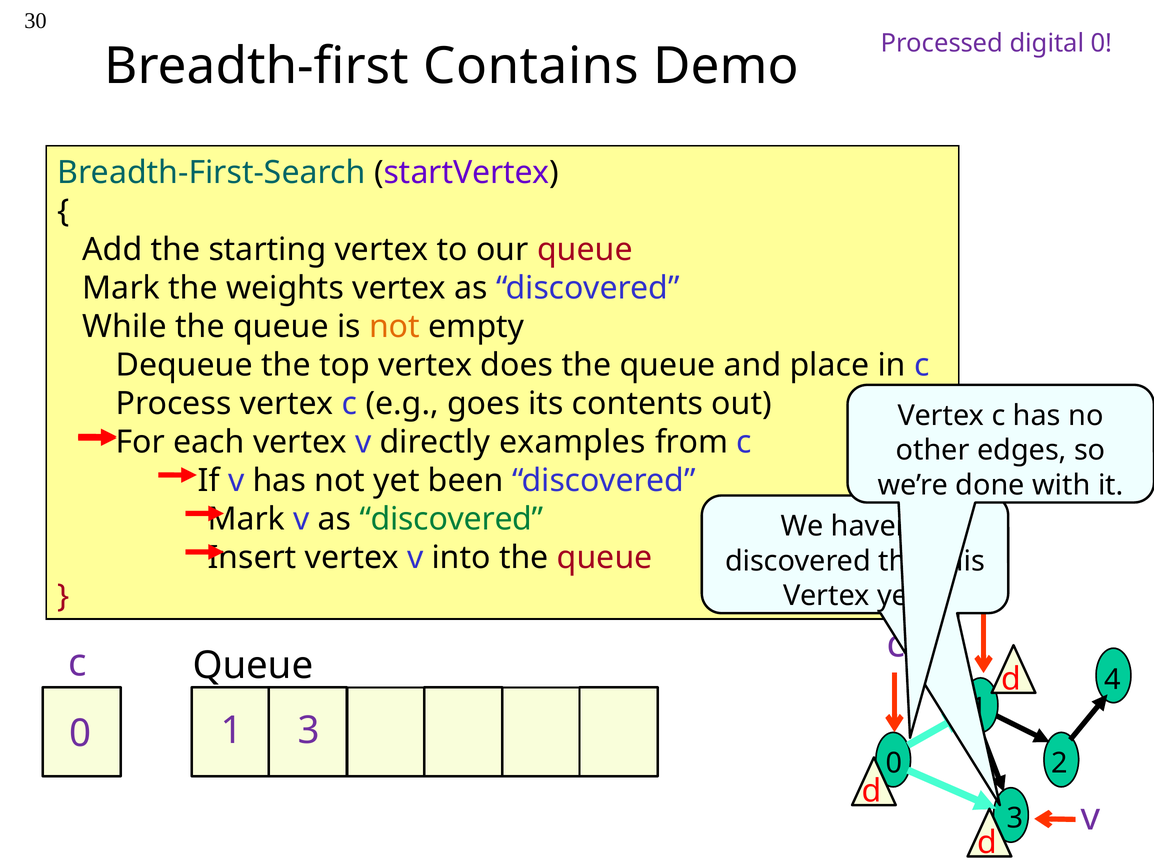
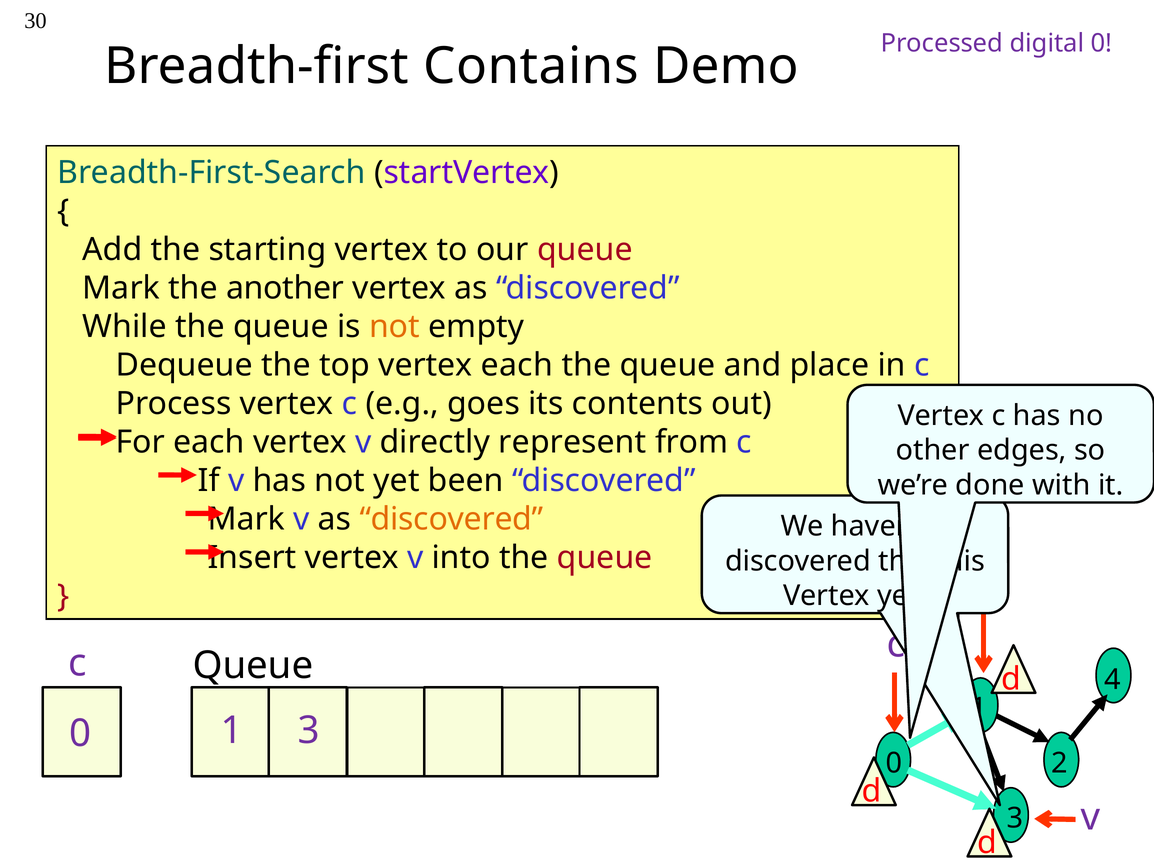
weights: weights -> another
vertex does: does -> each
examples: examples -> represent
discovered at (452, 519) colour: green -> orange
